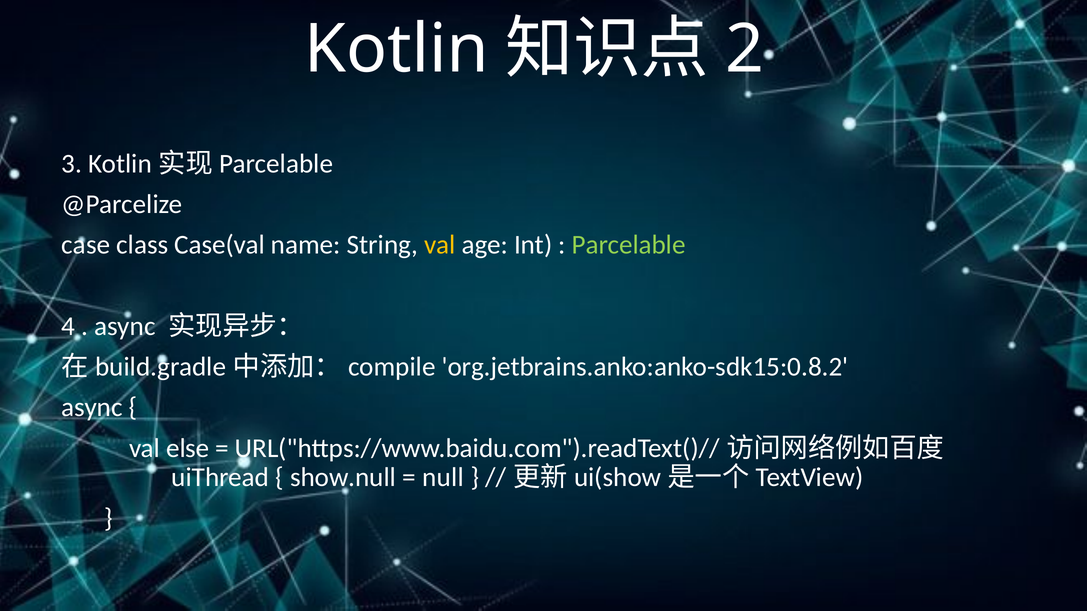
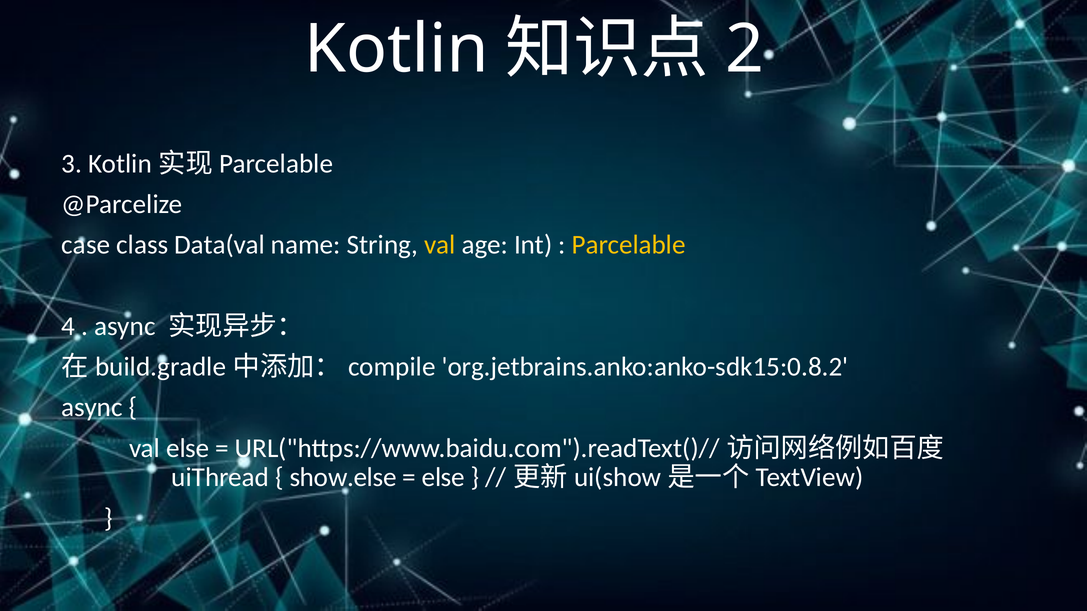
Case(val: Case(val -> Data(val
Parcelable colour: light green -> yellow
show.null: show.null -> show.else
null at (443, 478): null -> else
